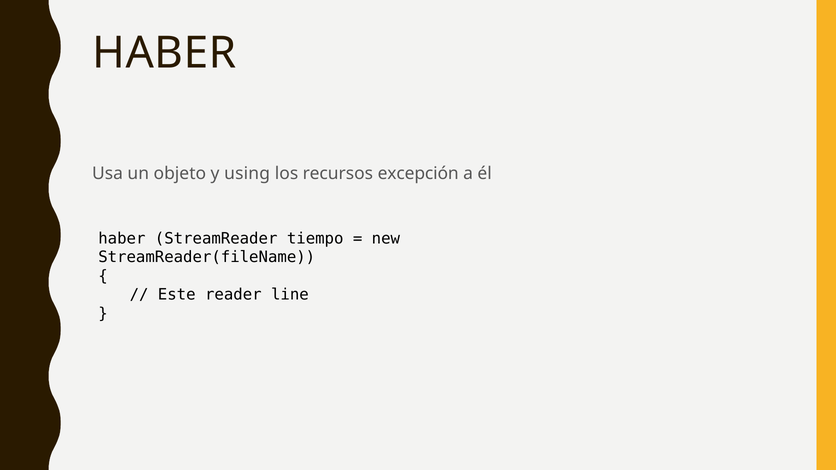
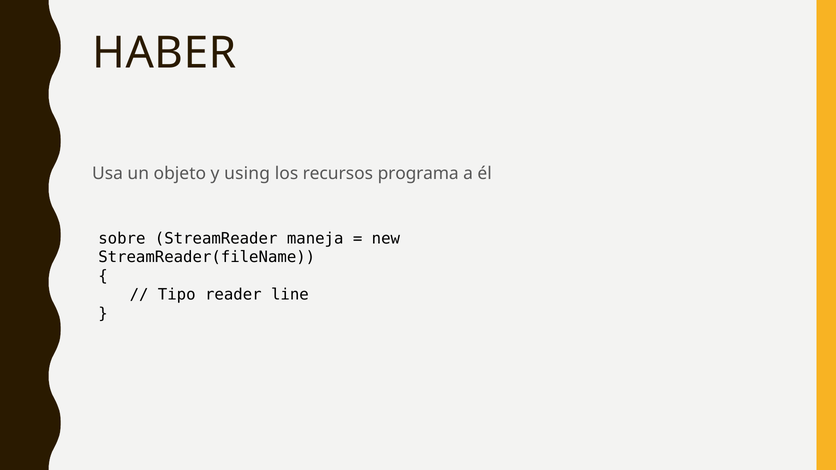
excepción: excepción -> programa
haber at (122, 239): haber -> sobre
tiempo: tiempo -> maneja
Este: Este -> Tipo
